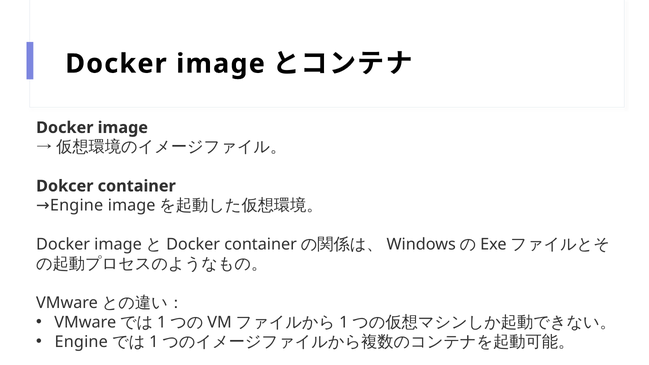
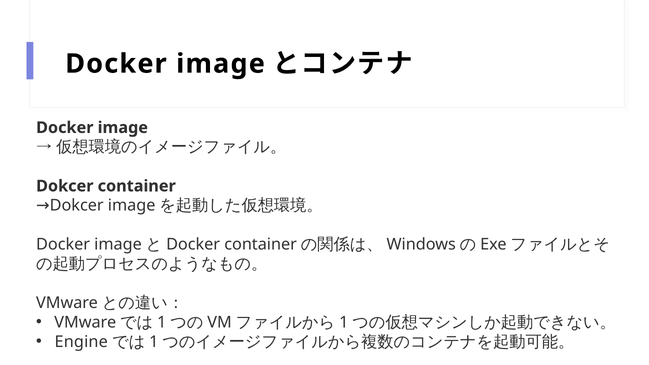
Engine at (77, 206): Engine -> Dokcer
